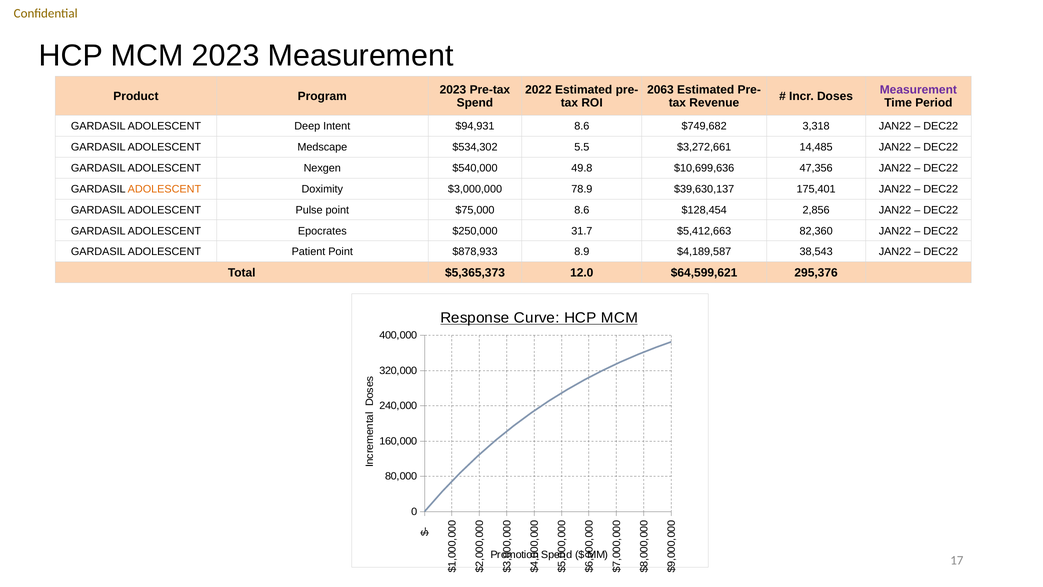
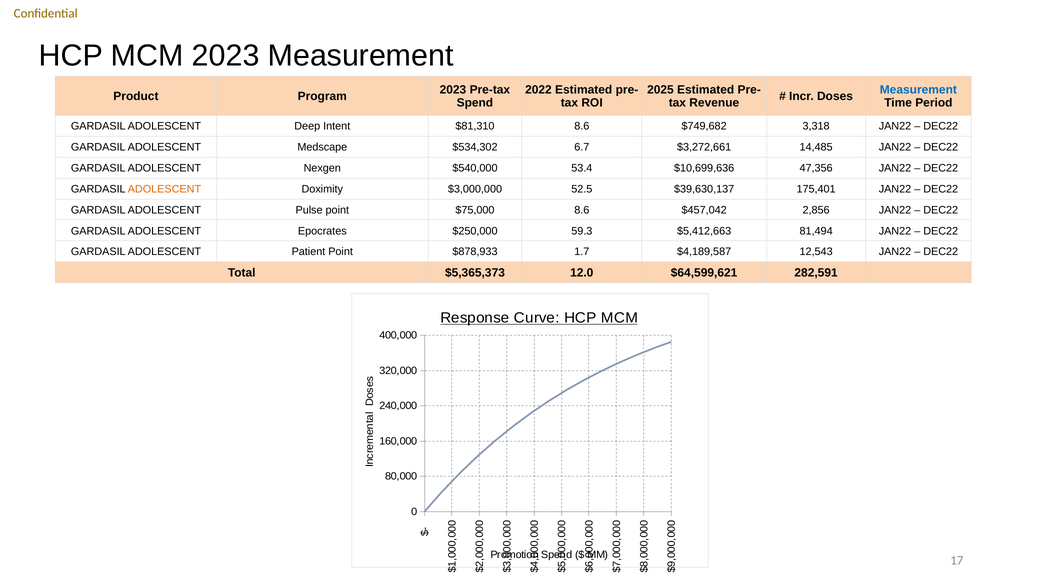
2063: 2063 -> 2025
Measurement at (918, 90) colour: purple -> blue
$94,931: $94,931 -> $81,310
5.5: 5.5 -> 6.7
49.8: 49.8 -> 53.4
78.9: 78.9 -> 52.5
$128,454: $128,454 -> $457,042
31.7: 31.7 -> 59.3
82,360: 82,360 -> 81,494
8.9: 8.9 -> 1.7
38,543: 38,543 -> 12,543
295,376: 295,376 -> 282,591
